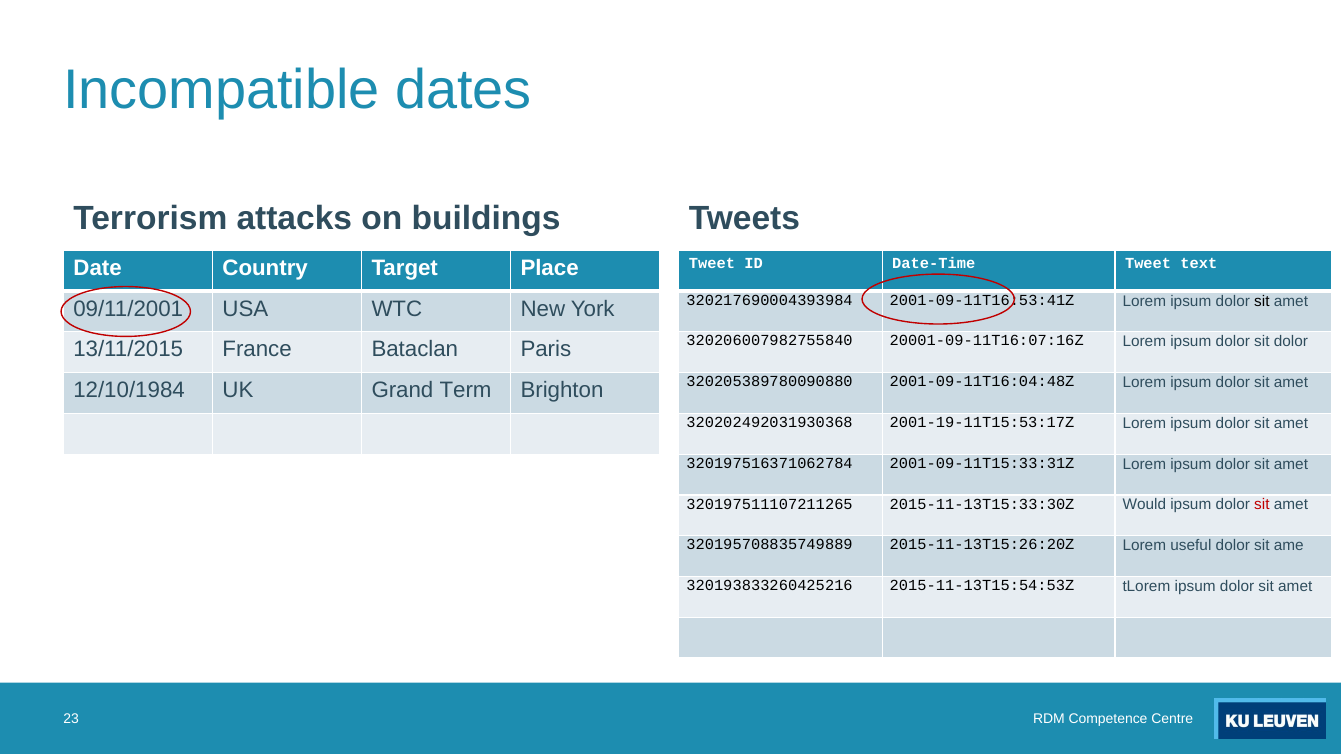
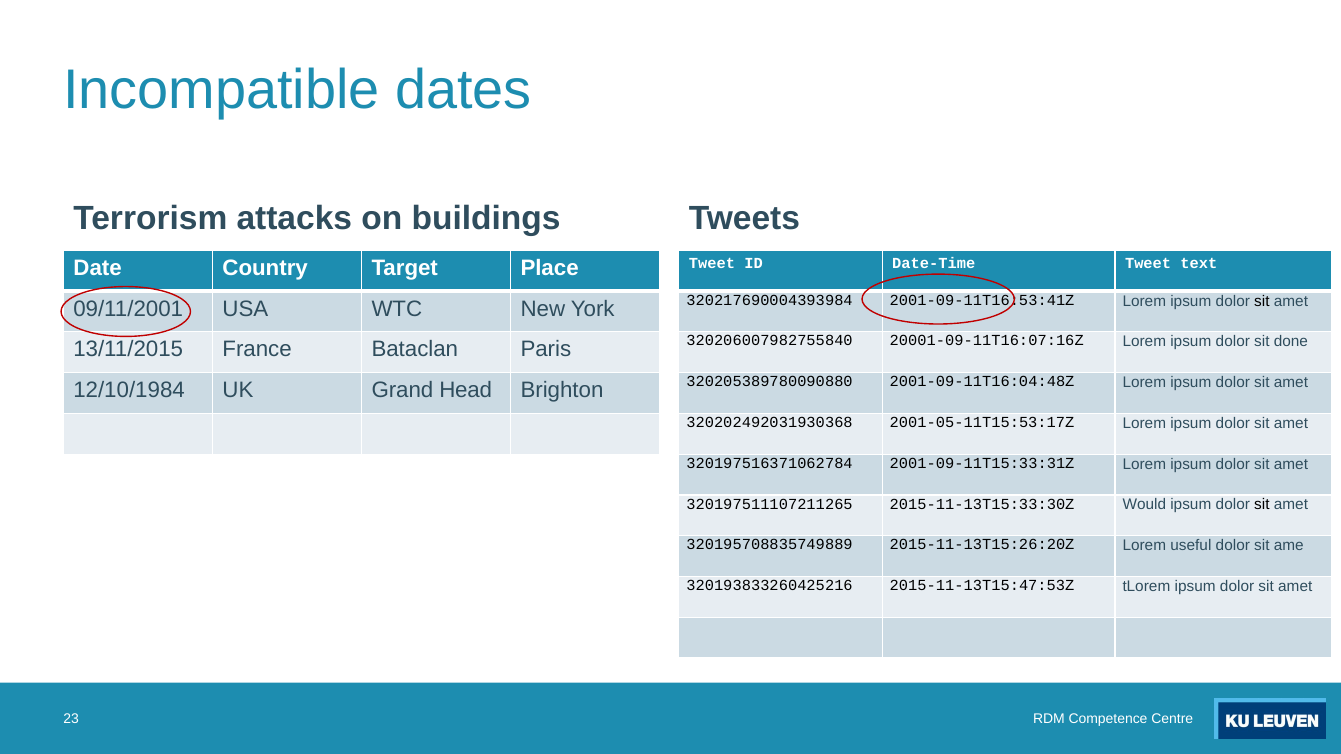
sit dolor: dolor -> done
Term: Term -> Head
2001-19-11T15:53:17Z: 2001-19-11T15:53:17Z -> 2001-05-11T15:53:17Z
sit at (1262, 505) colour: red -> black
2015-11-13T15:54:53Z: 2015-11-13T15:54:53Z -> 2015-11-13T15:47:53Z
